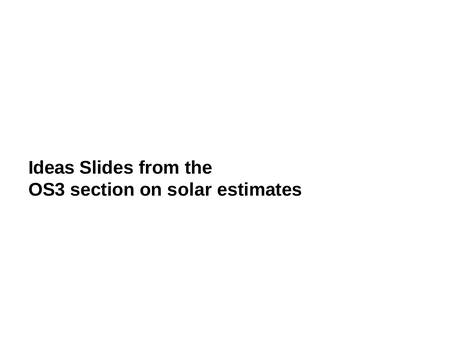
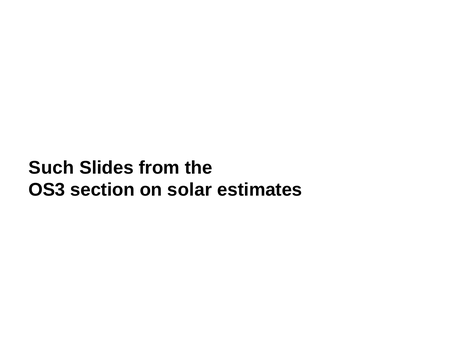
Ideas: Ideas -> Such
